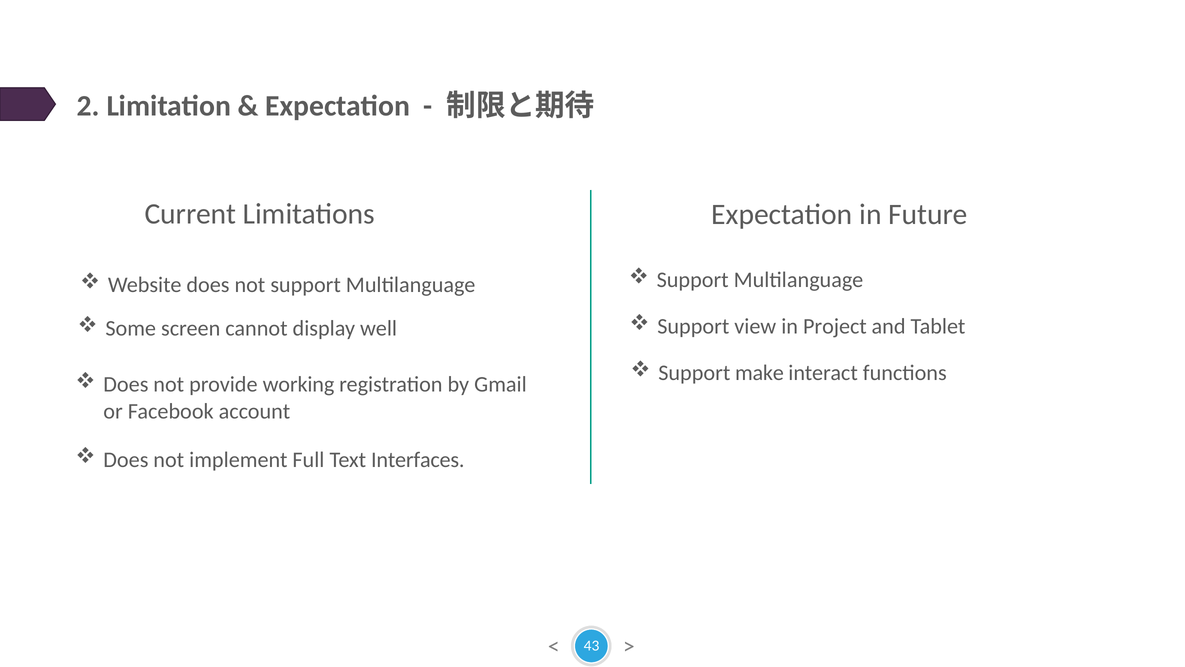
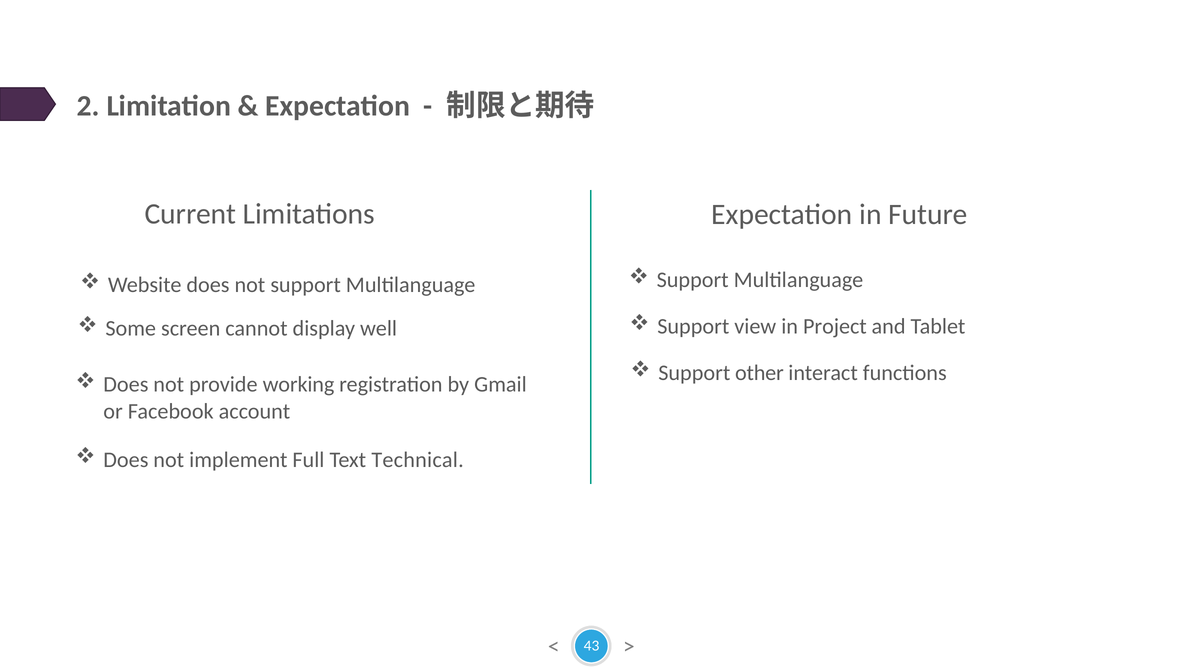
make: make -> other
Interfaces: Interfaces -> Technical
